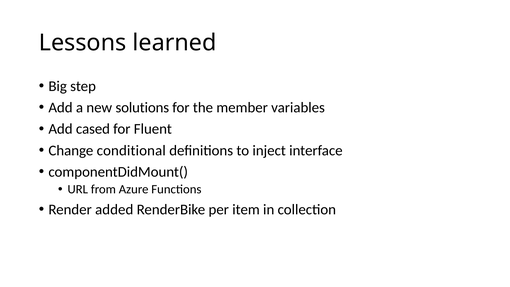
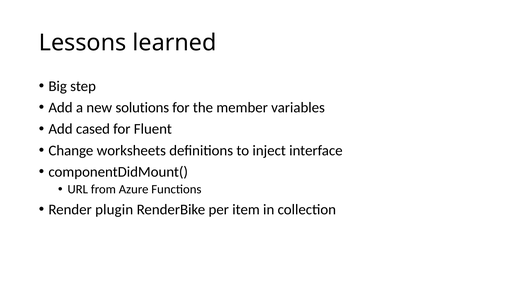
conditional: conditional -> worksheets
added: added -> plugin
